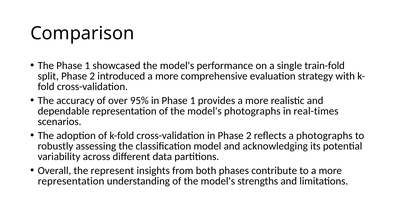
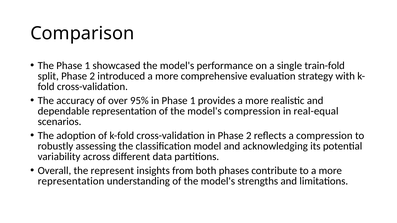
model's photographs: photographs -> compression
real-times: real-times -> real-equal
a photographs: photographs -> compression
